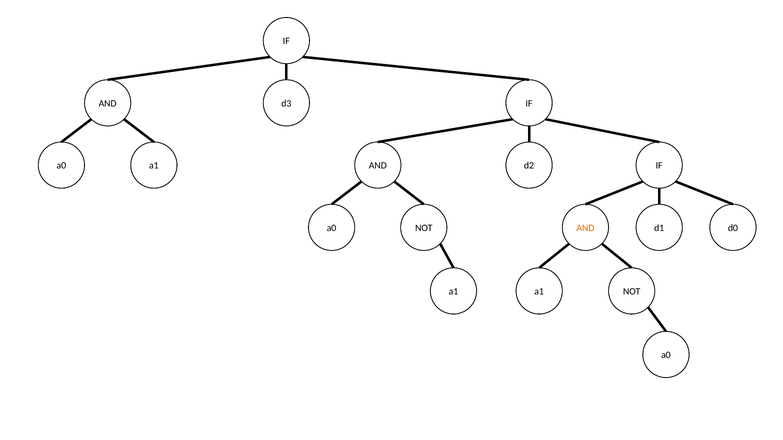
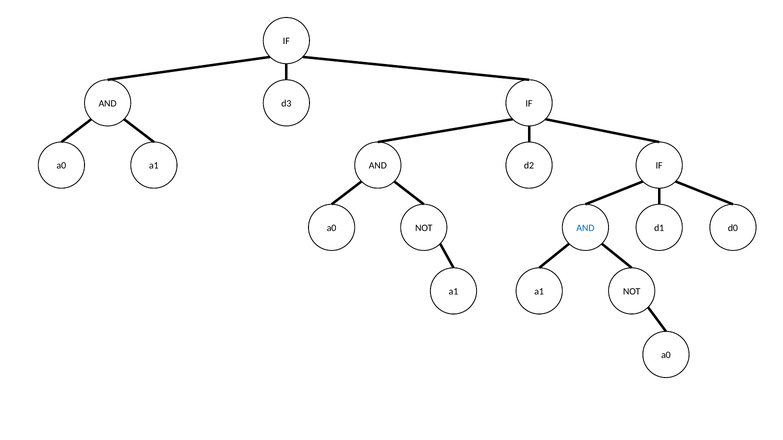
AND at (585, 228) colour: orange -> blue
